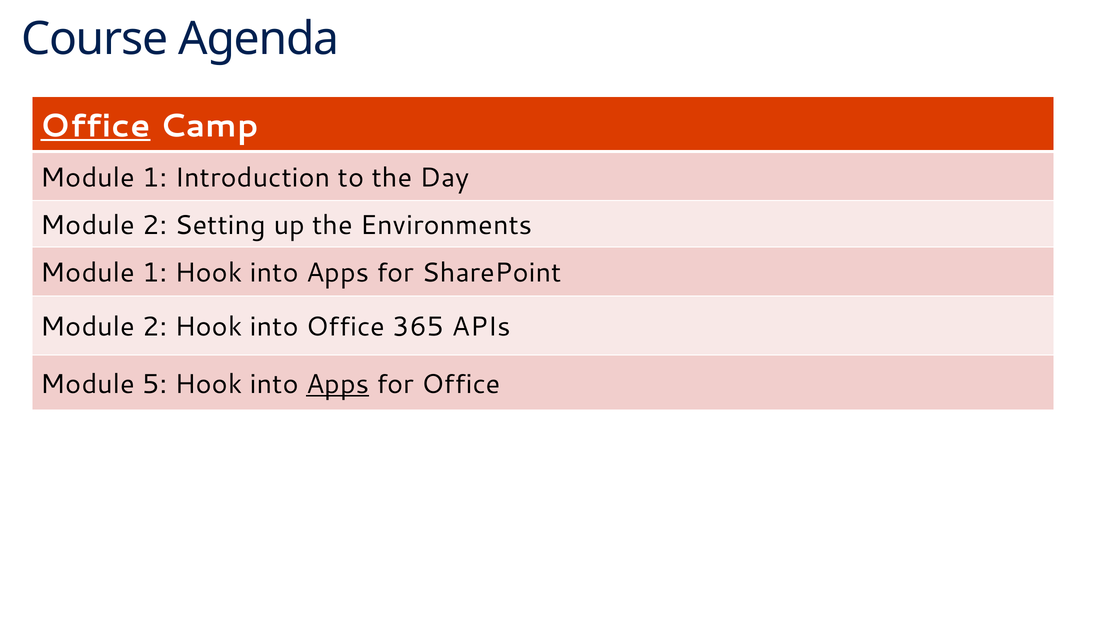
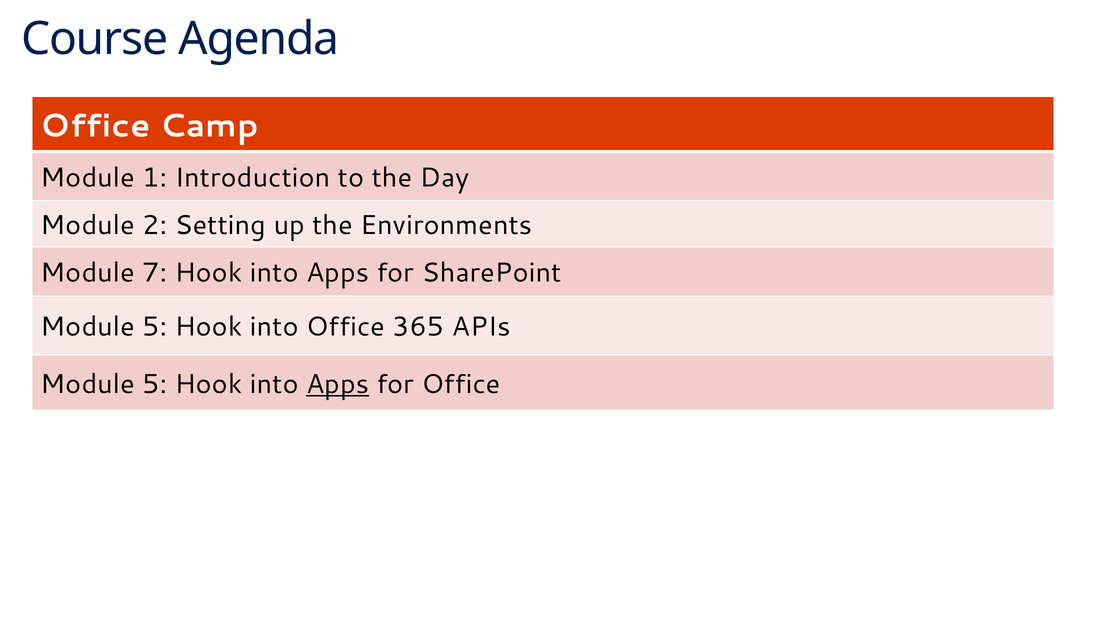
Office at (95, 126) underline: present -> none
1 at (155, 273): 1 -> 7
2 at (155, 327): 2 -> 5
